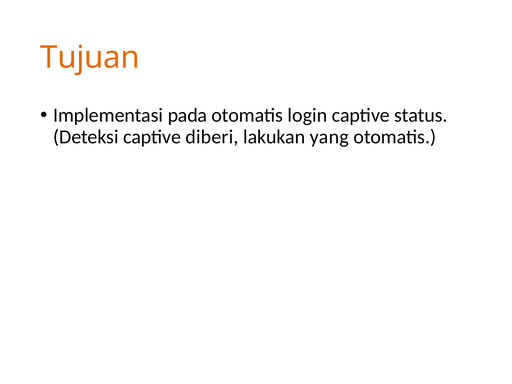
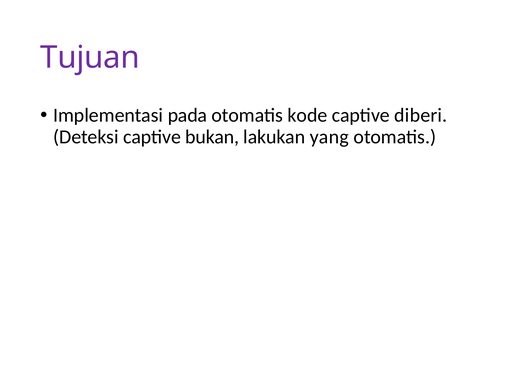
Tujuan colour: orange -> purple
login: login -> kode
status: status -> diberi
diberi: diberi -> bukan
